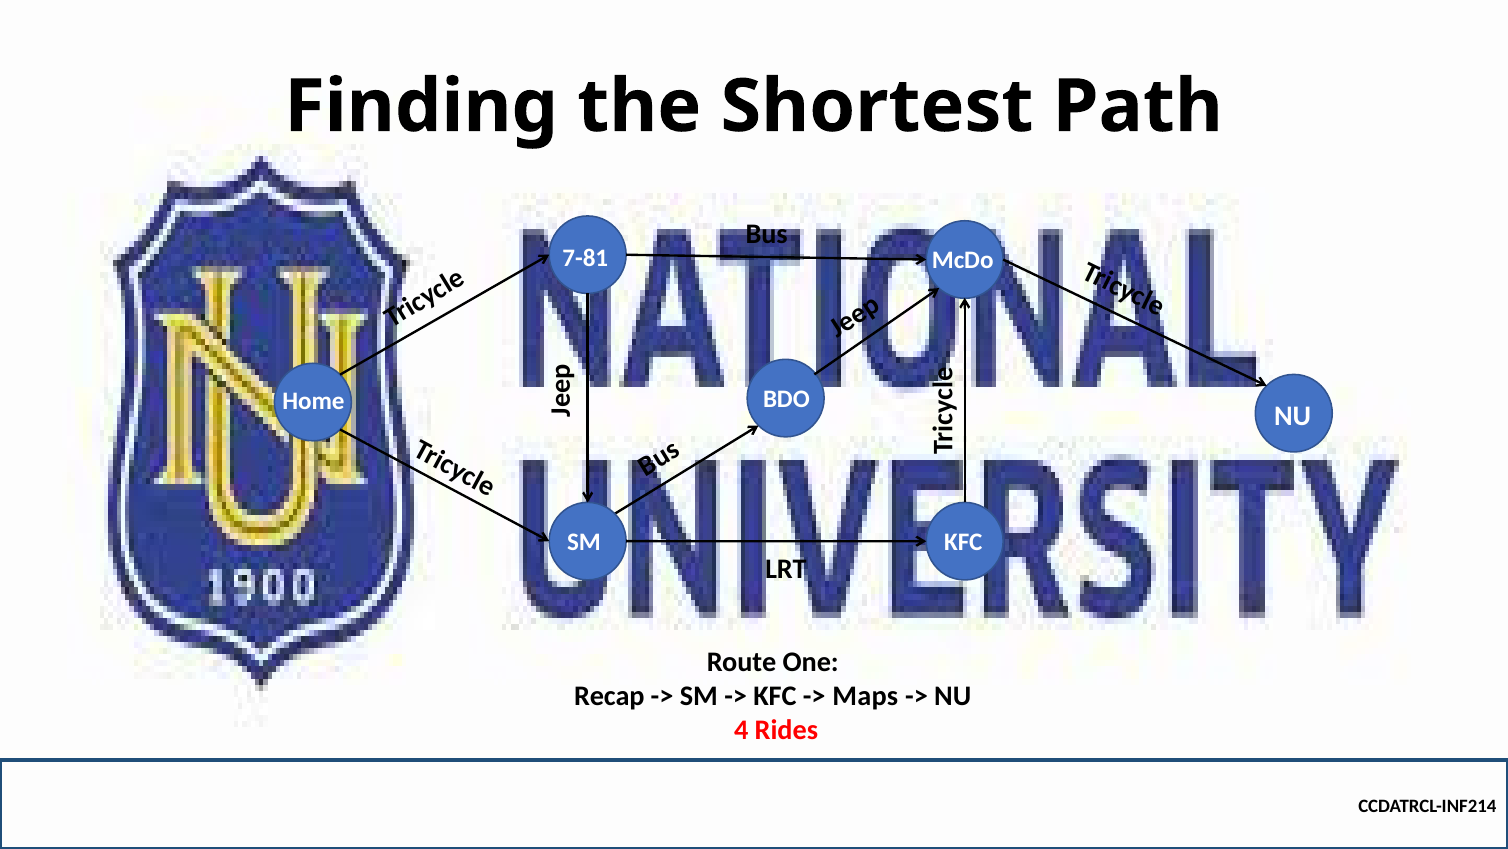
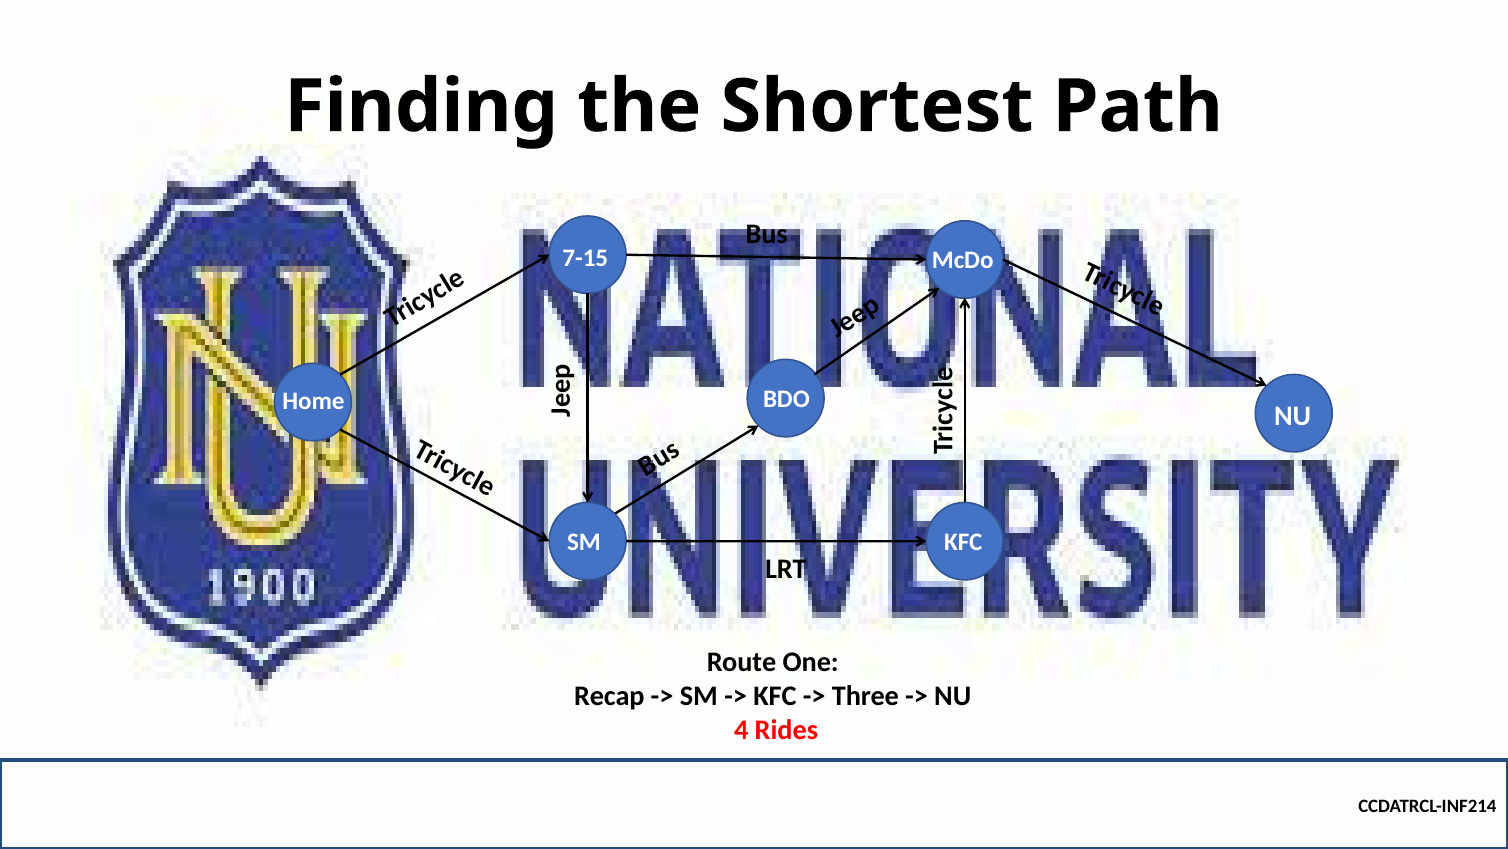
7-81: 7-81 -> 7-15
Maps: Maps -> Three
